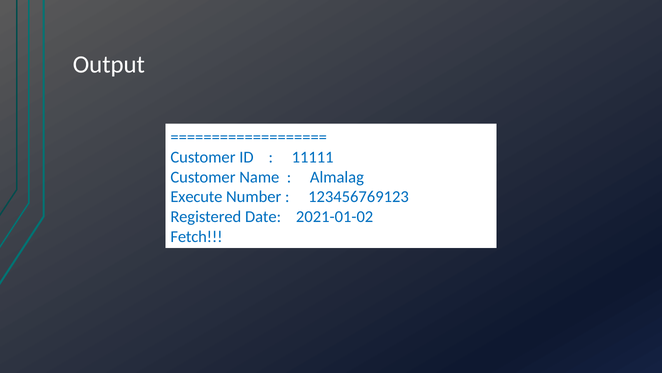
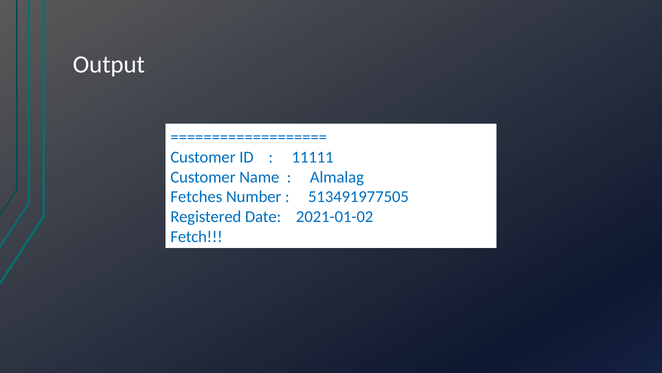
Execute: Execute -> Fetches
123456769123: 123456769123 -> 513491977505
